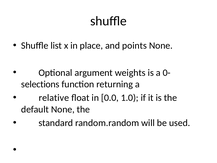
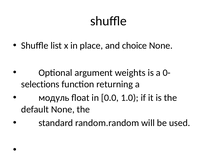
points: points -> choice
relative: relative -> модуль
